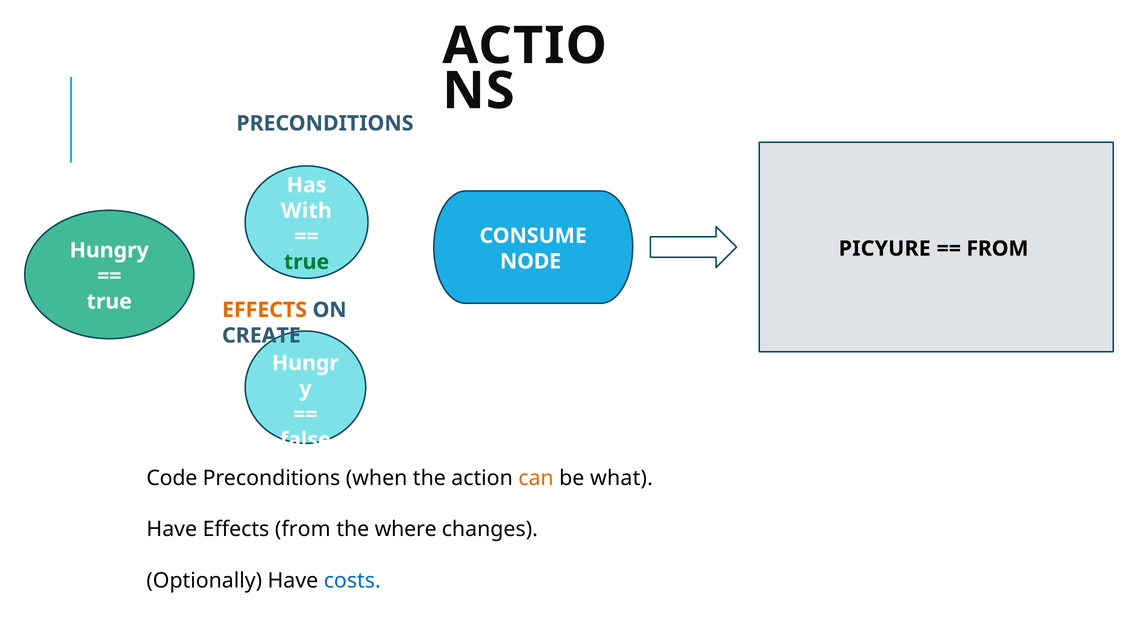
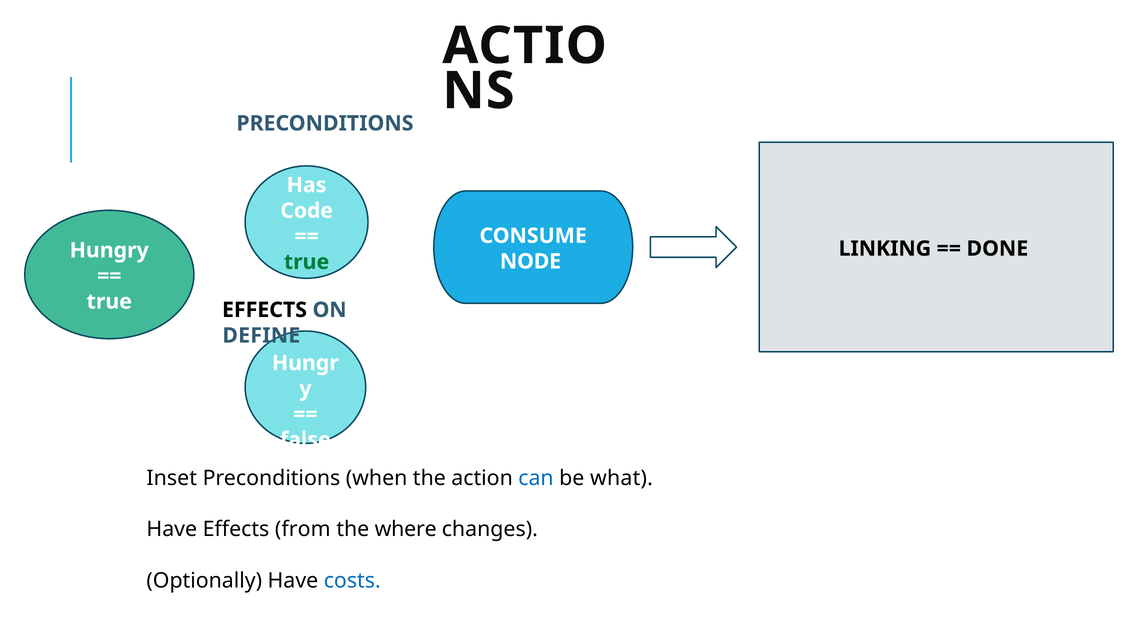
With: With -> Code
PICYURE: PICYURE -> LINKING
FROM at (997, 249): FROM -> DONE
EFFECTS at (264, 310) colour: orange -> black
CREATE: CREATE -> DEFINE
Code: Code -> Inset
can colour: orange -> blue
